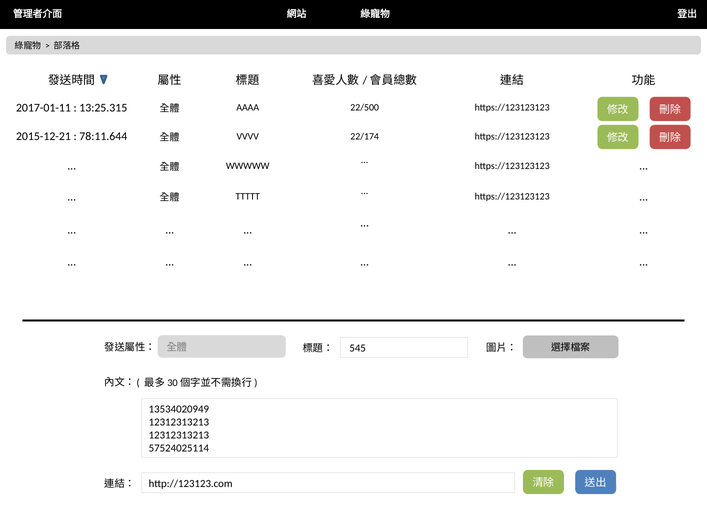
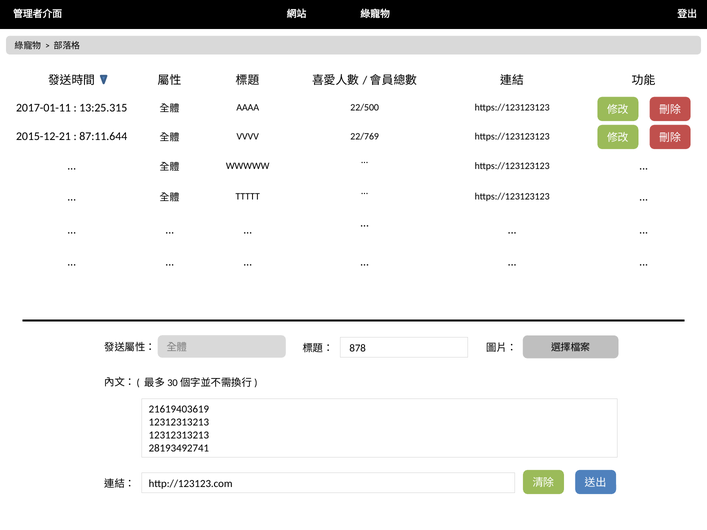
78:11.644: 78:11.644 -> 87:11.644
22/174: 22/174 -> 22/769
545: 545 -> 878
13534020949: 13534020949 -> 21619403619
57524025114: 57524025114 -> 28193492741
